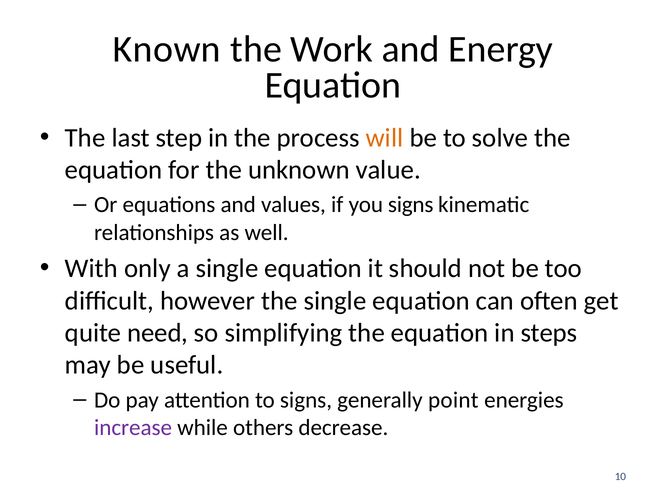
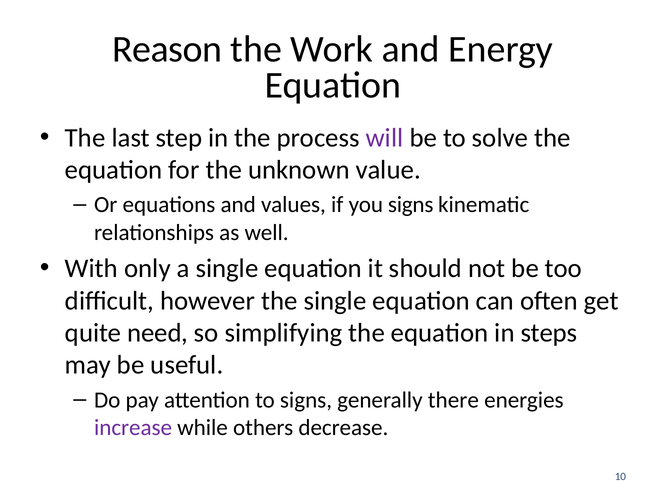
Known: Known -> Reason
will colour: orange -> purple
point: point -> there
